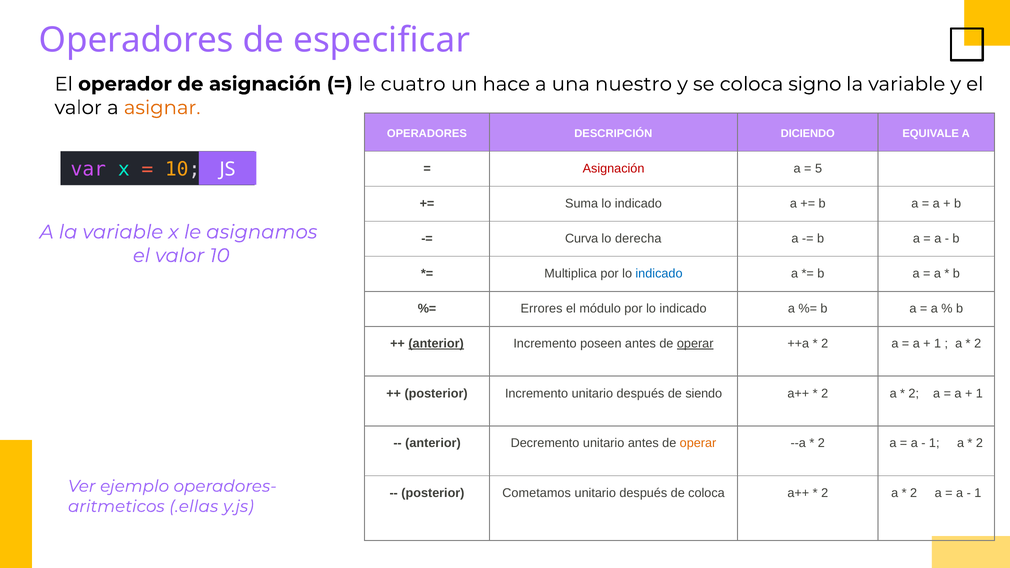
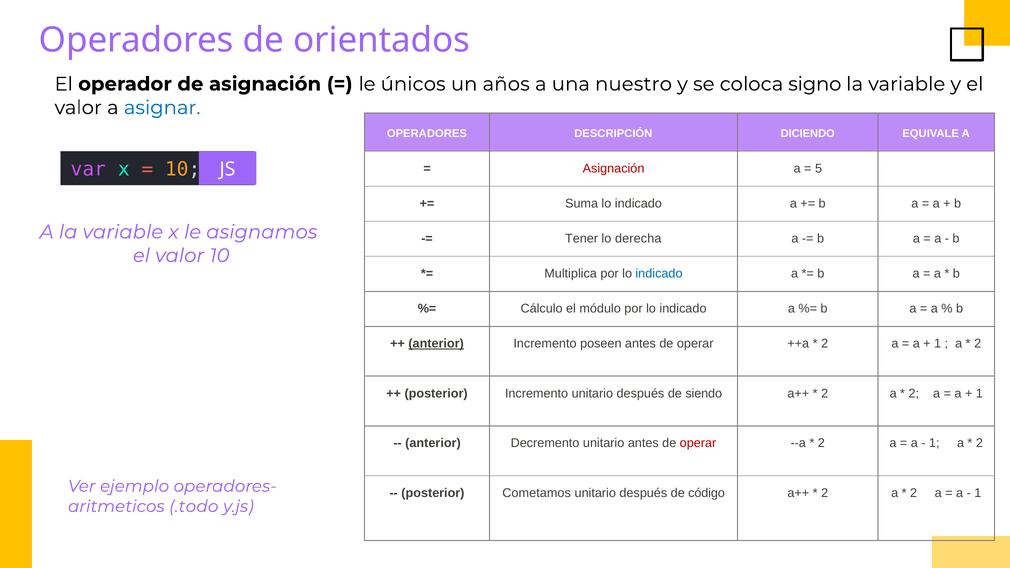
especificar: especificar -> orientados
cuatro: cuatro -> únicos
hace: hace -> años
asignar colour: orange -> blue
Curva: Curva -> Tener
Errores: Errores -> Cálculo
operar at (695, 344) underline: present -> none
operar at (698, 443) colour: orange -> red
de coloca: coloca -> código
.ellas: .ellas -> .todo
